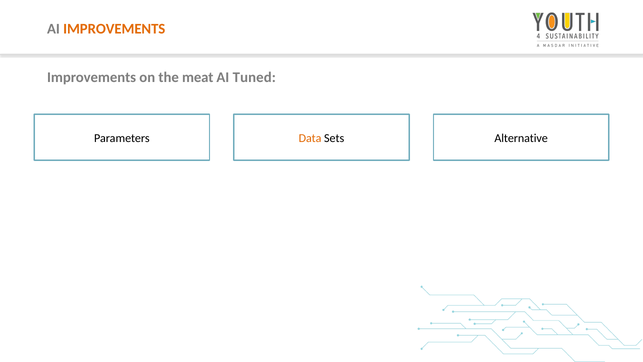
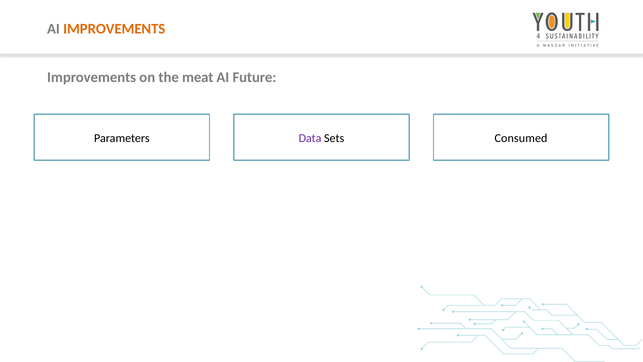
Tuned: Tuned -> Future
Data colour: orange -> purple
Alternative: Alternative -> Consumed
